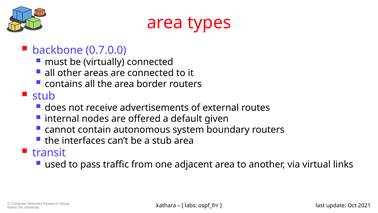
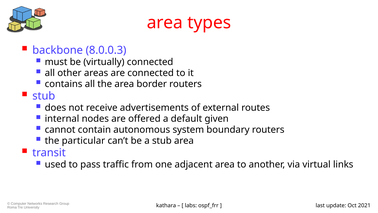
0.7.0.0: 0.7.0.0 -> 8.0.0.3
interfaces: interfaces -> particular
